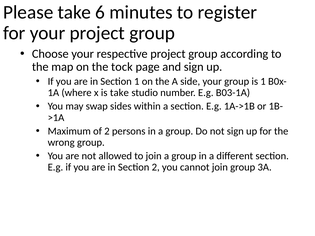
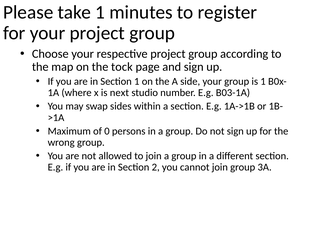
take 6: 6 -> 1
is take: take -> next
of 2: 2 -> 0
